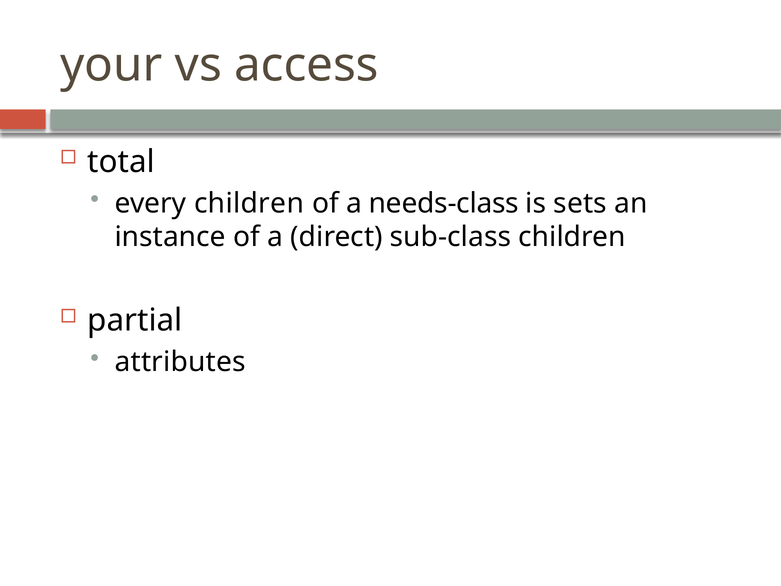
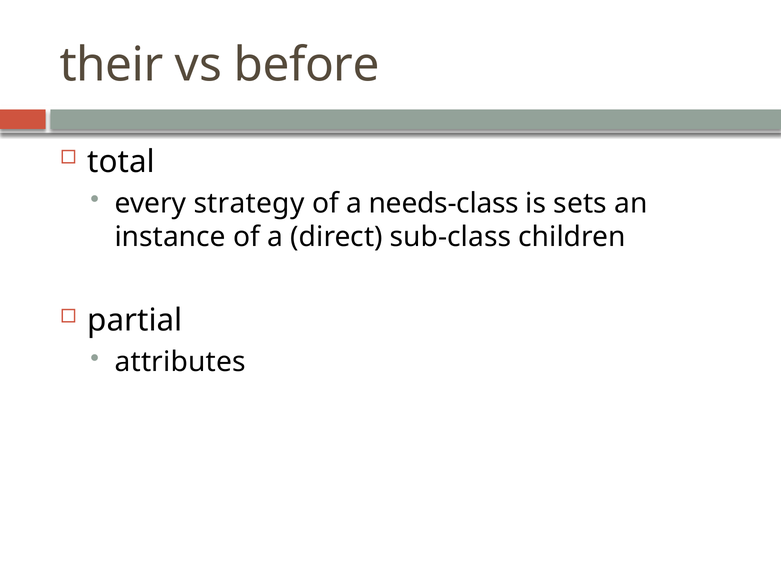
your: your -> their
access: access -> before
every children: children -> strategy
